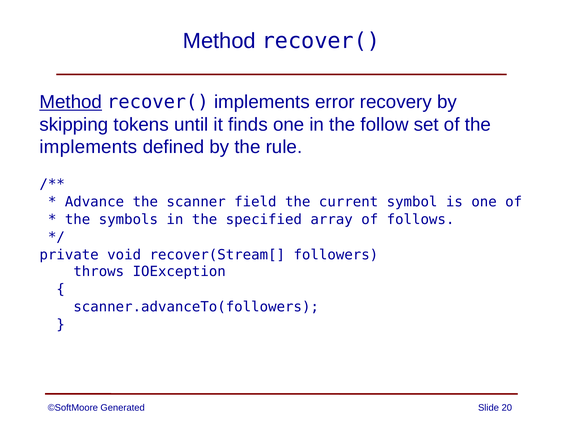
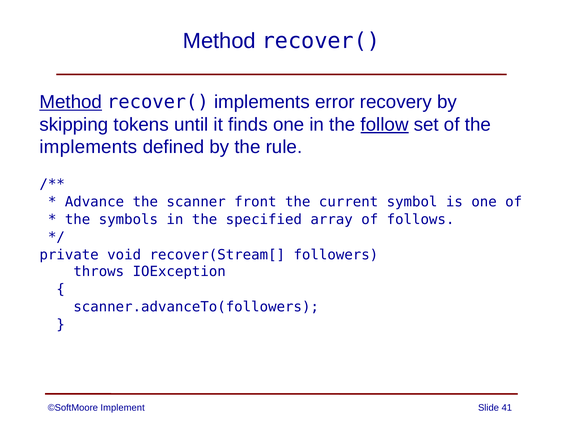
follow underline: none -> present
field: field -> front
Generated: Generated -> Implement
20: 20 -> 41
